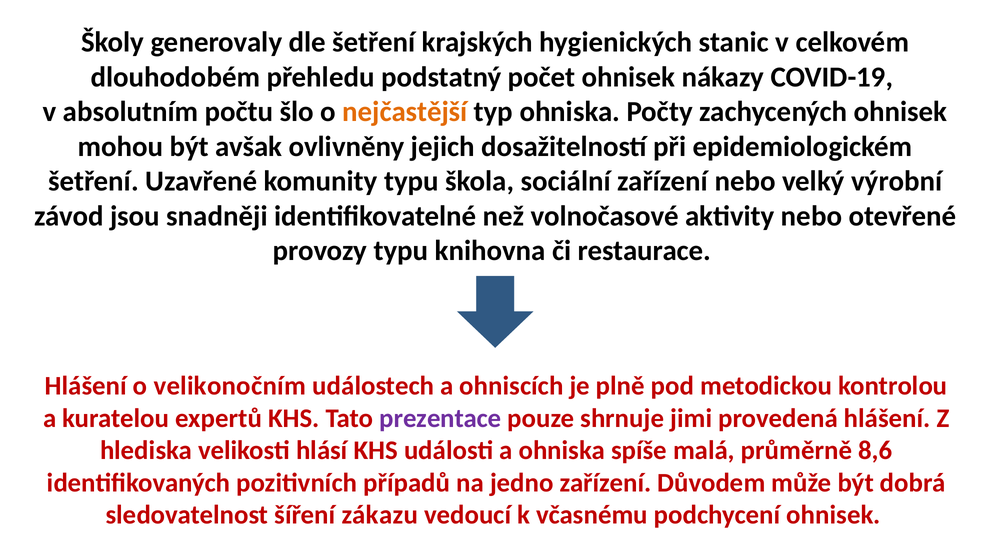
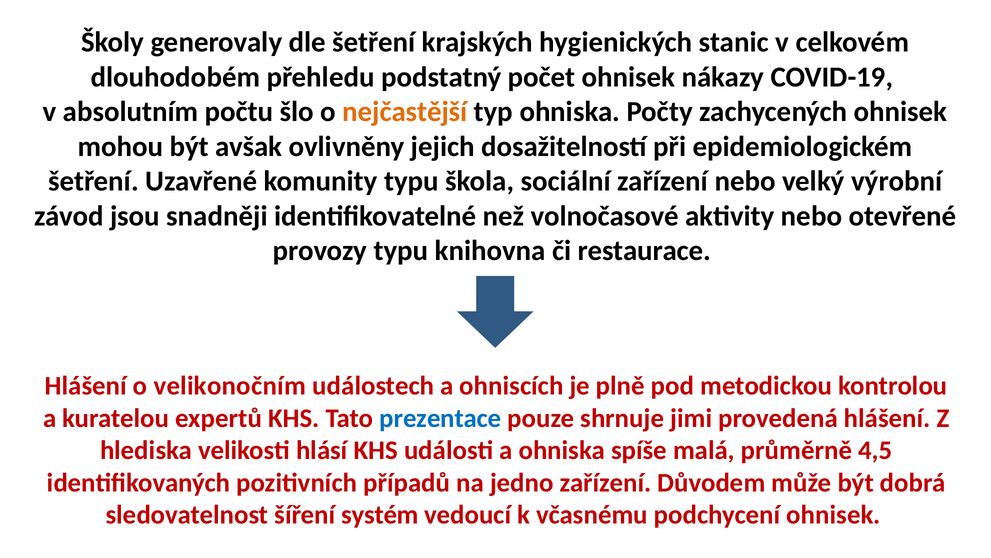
prezentace colour: purple -> blue
8,6: 8,6 -> 4,5
zákazu: zákazu -> systém
